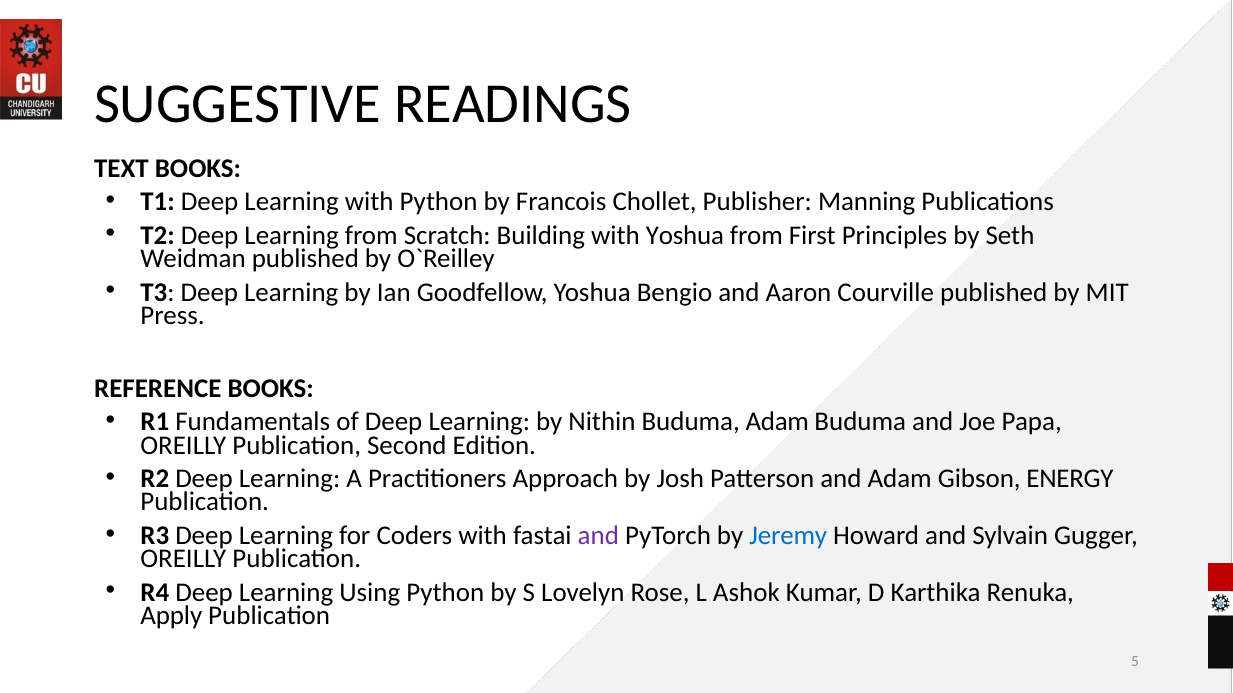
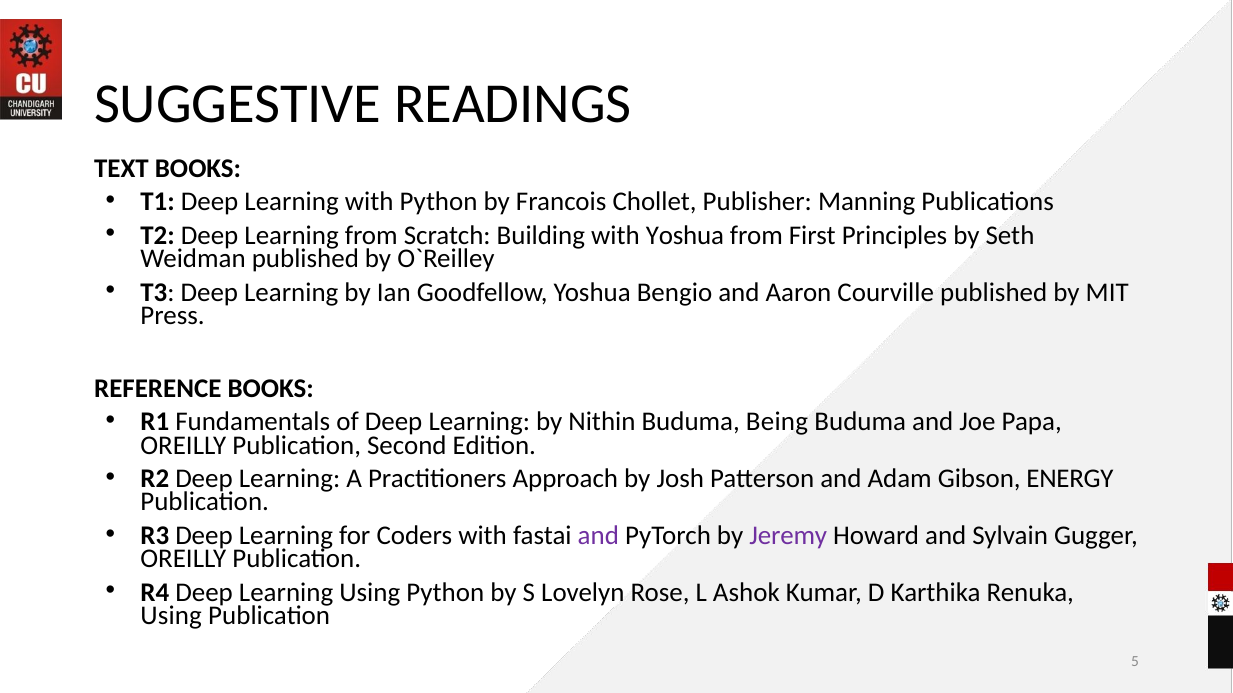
Buduma Adam: Adam -> Being
Jeremy colour: blue -> purple
Apply at (171, 616): Apply -> Using
